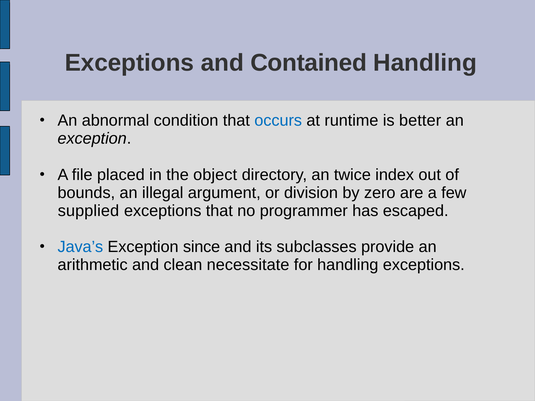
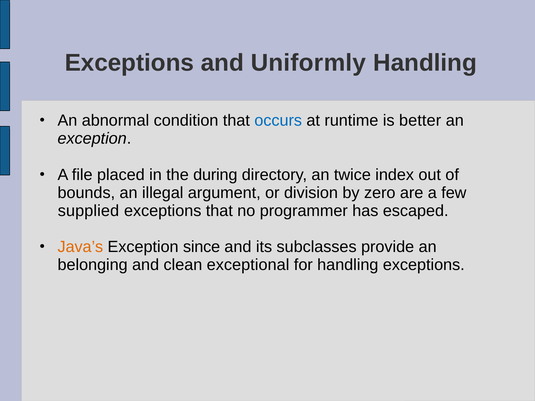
Contained: Contained -> Uniformly
object: object -> during
Java’s colour: blue -> orange
arithmetic: arithmetic -> belonging
necessitate: necessitate -> exceptional
